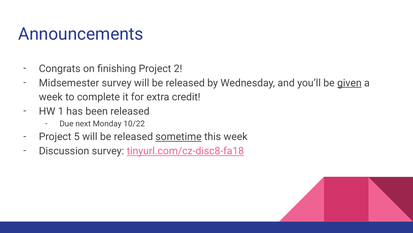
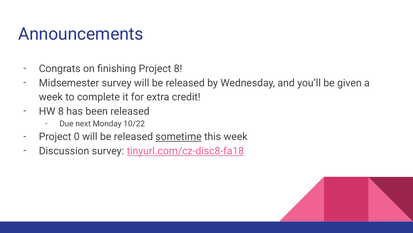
Project 2: 2 -> 8
given underline: present -> none
HW 1: 1 -> 8
5: 5 -> 0
